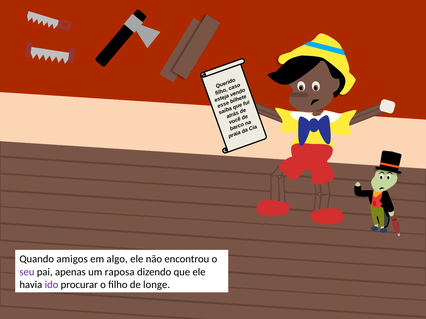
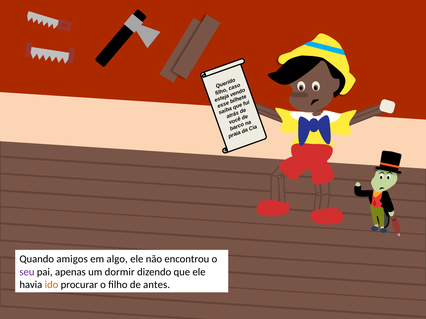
raposa: raposa -> dormir
ido colour: purple -> orange
longe: longe -> antes
